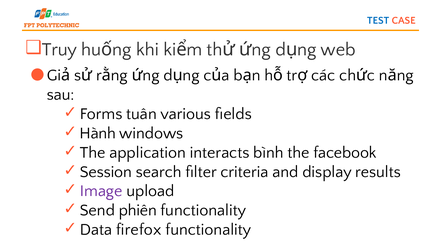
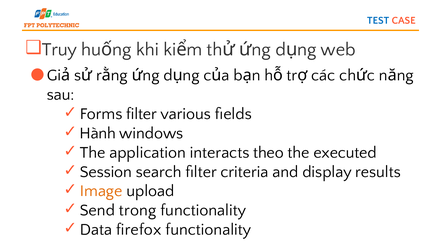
Forms tuân: tuân -> filter
bình: bình -> theo
facebook: facebook -> executed
Image colour: purple -> orange
phiên: phiên -> trong
